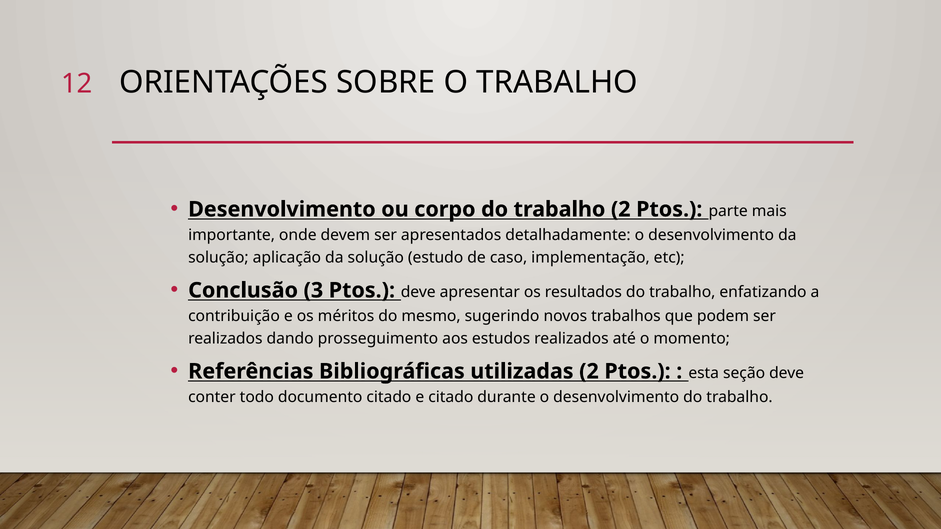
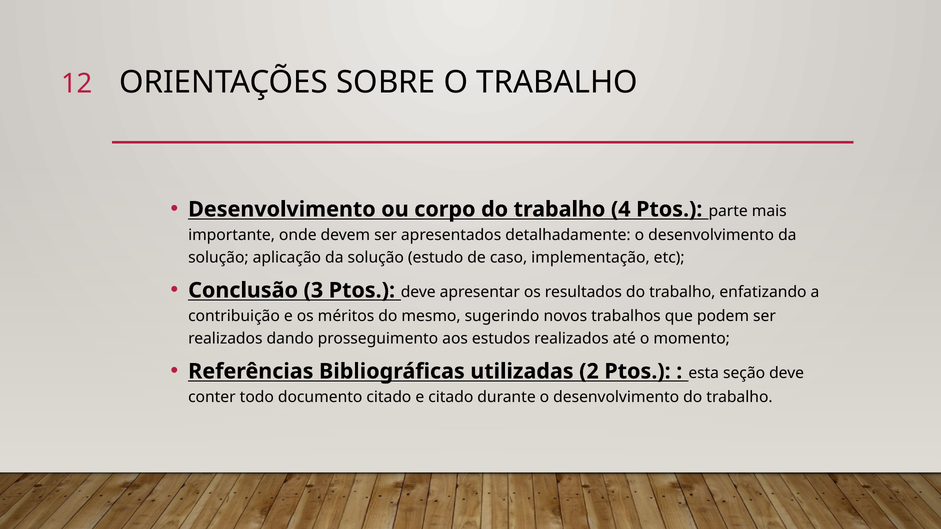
trabalho 2: 2 -> 4
